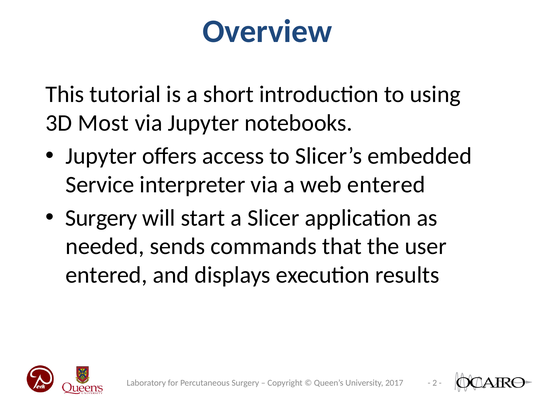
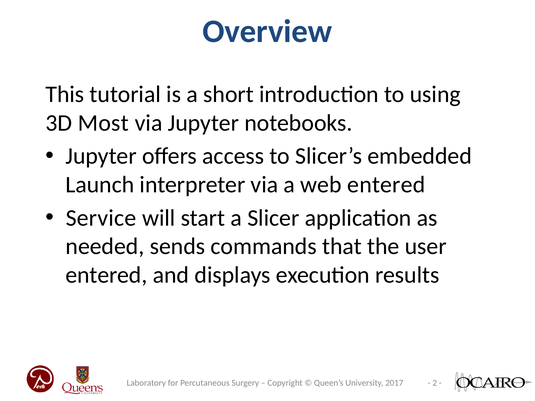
Service: Service -> Launch
Surgery at (101, 218): Surgery -> Service
